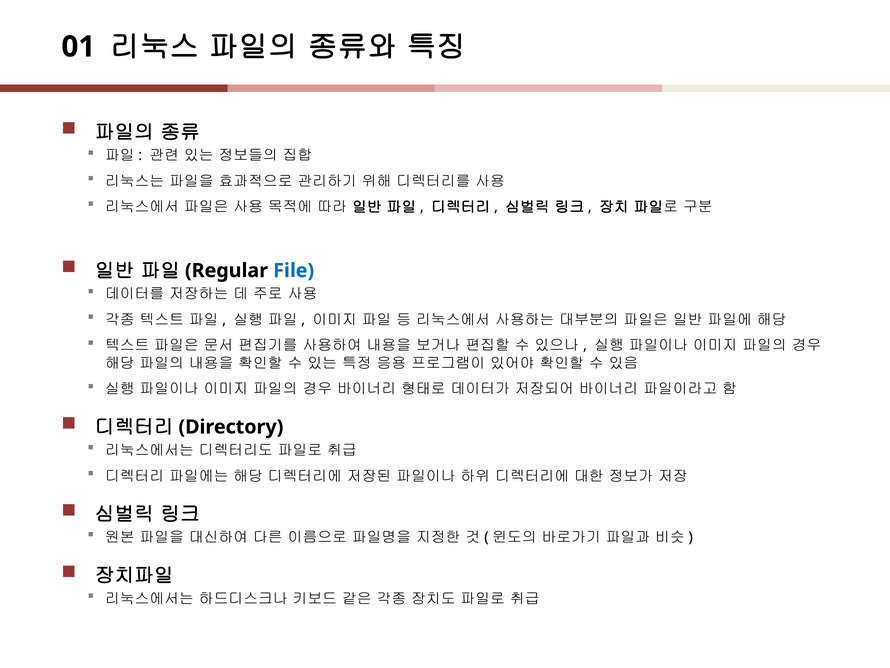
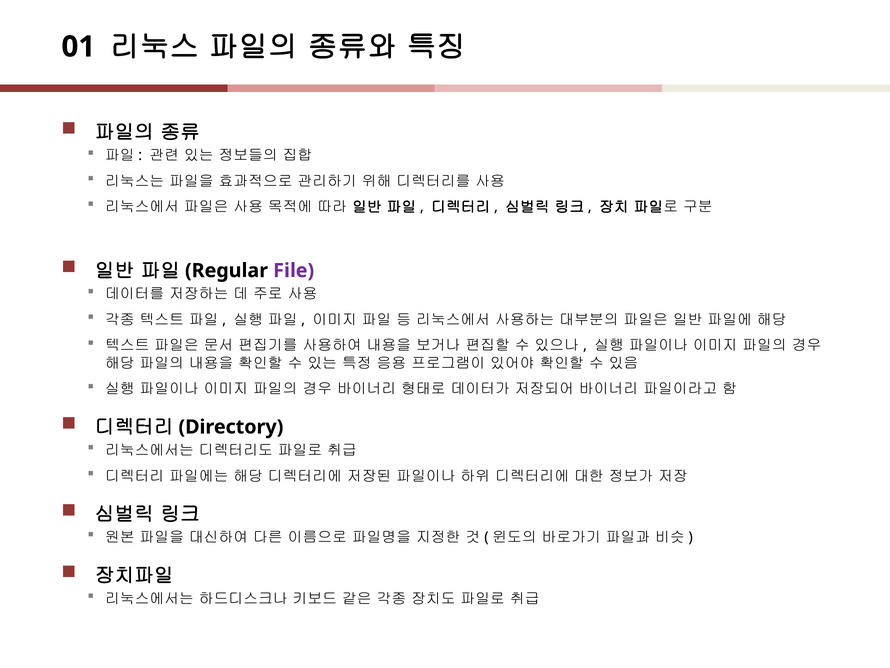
File colour: blue -> purple
